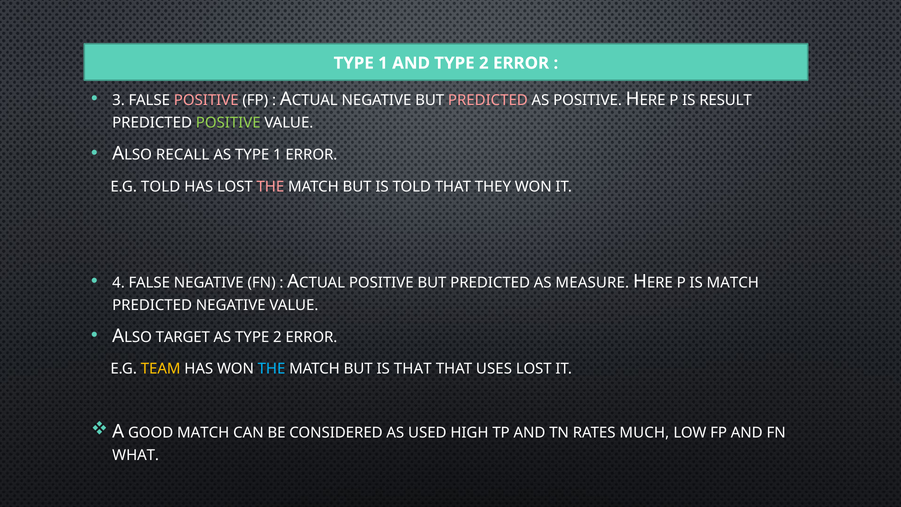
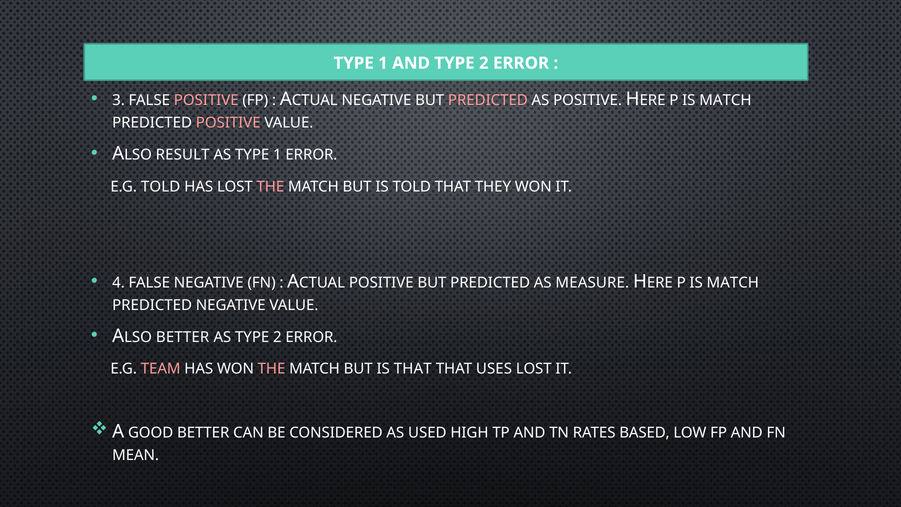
RESULT at (726, 100): RESULT -> MATCH
POSITIVE at (228, 123) colour: light green -> pink
RECALL: RECALL -> RESULT
TARGET at (183, 337): TARGET -> BETTER
TEAM colour: yellow -> pink
THE at (272, 369) colour: light blue -> pink
GOOD MATCH: MATCH -> BETTER
MUCH: MUCH -> BASED
WHAT: WHAT -> MEAN
